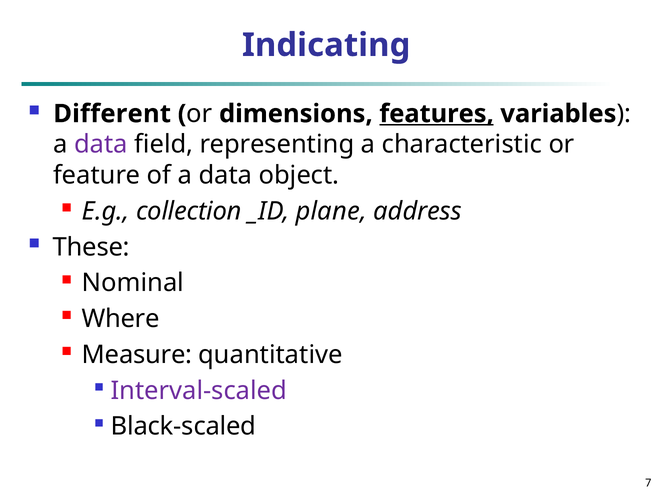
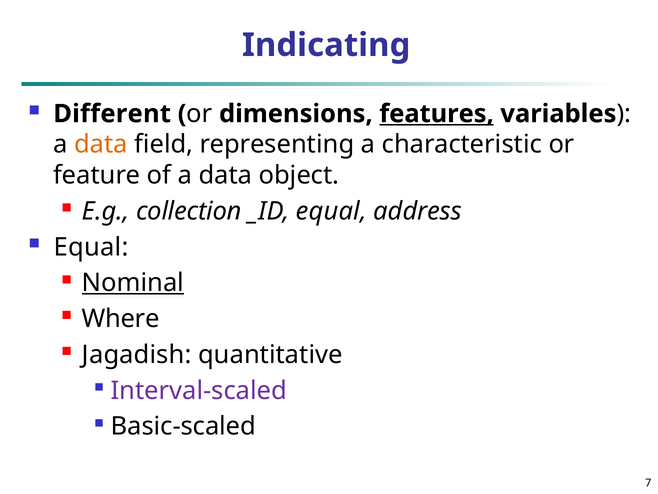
data at (101, 144) colour: purple -> orange
_ID plane: plane -> equal
These at (91, 247): These -> Equal
Nominal underline: none -> present
Measure: Measure -> Jagadish
Black-scaled: Black-scaled -> Basic-scaled
